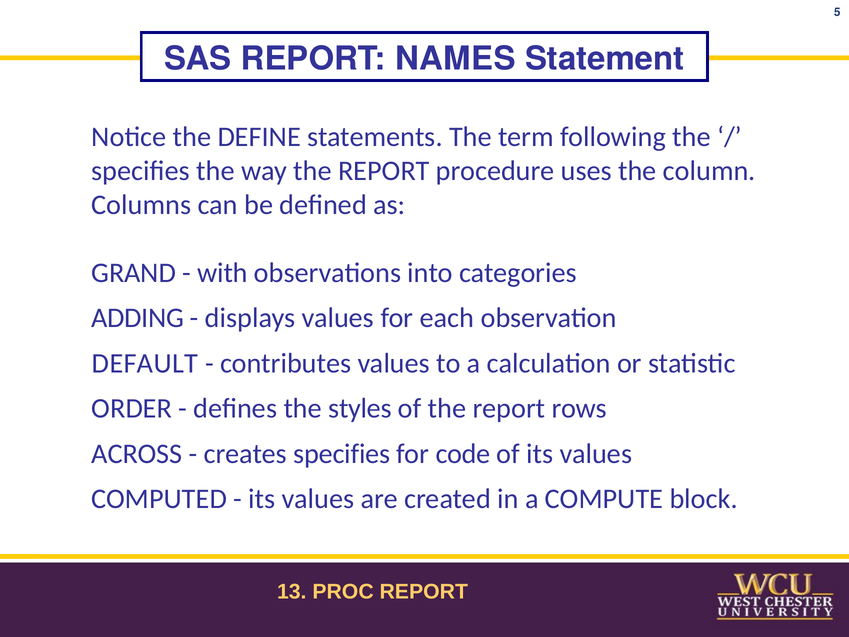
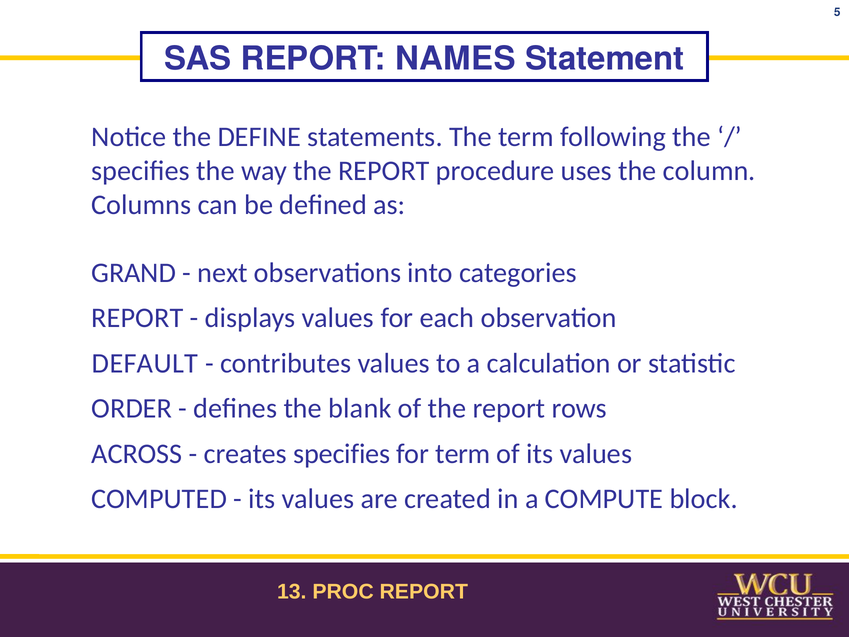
with: with -> next
ADDING at (138, 318): ADDING -> REPORT
styles: styles -> blank
for code: code -> term
